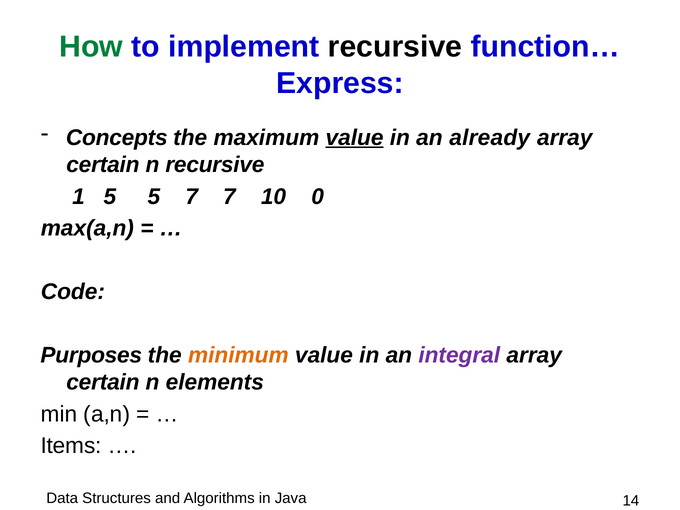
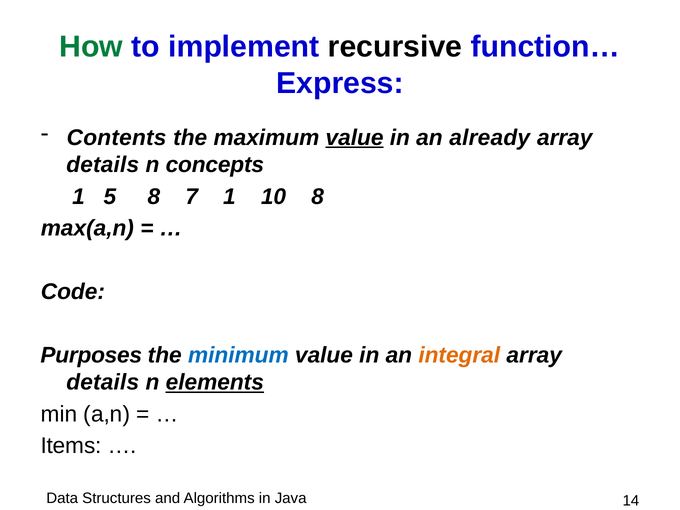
Concepts: Concepts -> Contents
certain at (103, 165): certain -> details
n recursive: recursive -> concepts
5 5: 5 -> 8
7 7: 7 -> 1
10 0: 0 -> 8
minimum colour: orange -> blue
integral colour: purple -> orange
certain at (103, 382): certain -> details
elements underline: none -> present
